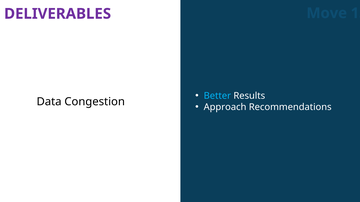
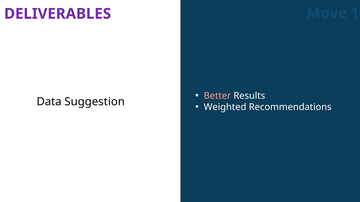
Better colour: light blue -> pink
Congestion: Congestion -> Suggestion
Approach: Approach -> Weighted
